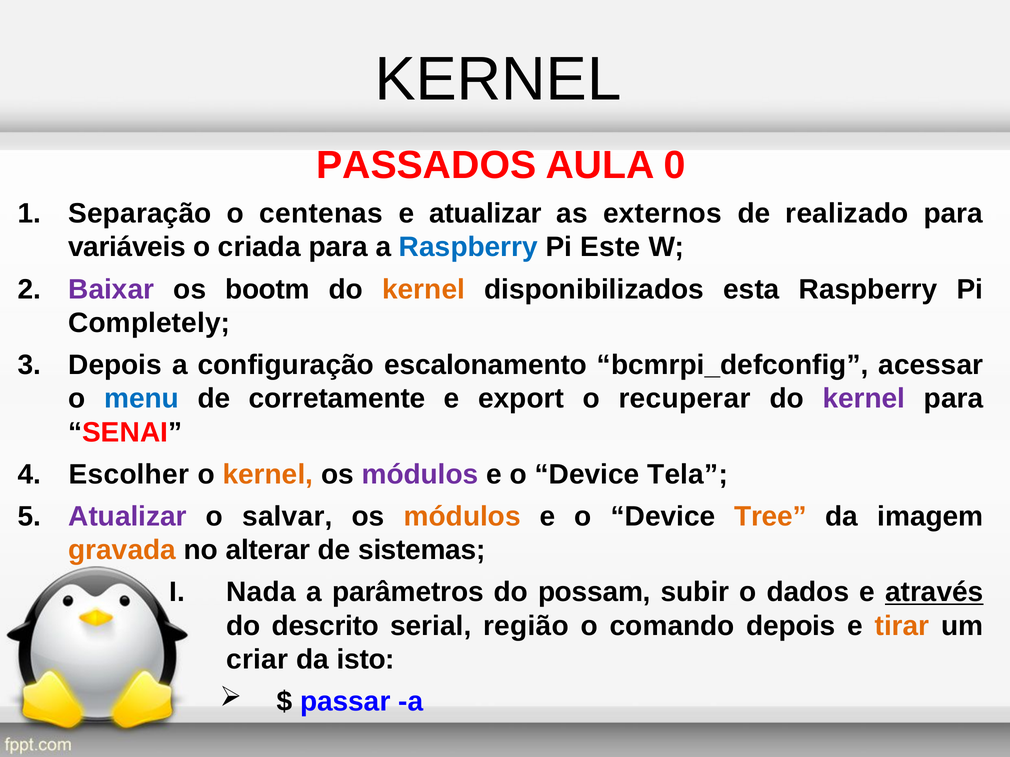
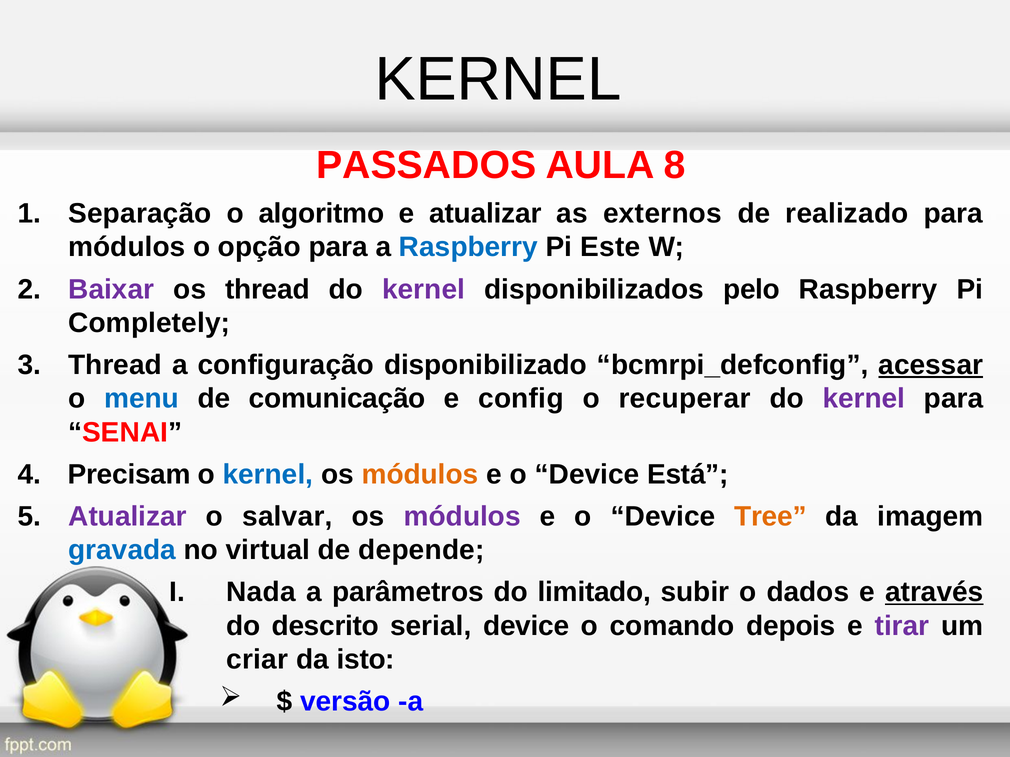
0: 0 -> 8
centenas: centenas -> algoritmo
variáveis at (127, 247): variáveis -> módulos
criada: criada -> opção
os bootm: bootm -> thread
kernel at (424, 289) colour: orange -> purple
esta: esta -> pelo
Depois at (115, 365): Depois -> Thread
escalonamento: escalonamento -> disponibilizado
acessar underline: none -> present
corretamente: corretamente -> comunicação
export: export -> config
Escolher: Escolher -> Precisam
kernel at (268, 475) colour: orange -> blue
módulos at (420, 475) colour: purple -> orange
Tela: Tela -> Está
módulos at (462, 517) colour: orange -> purple
gravada colour: orange -> blue
alterar: alterar -> virtual
sistemas: sistemas -> depende
possam: possam -> limitado
serial região: região -> device
tirar colour: orange -> purple
passar: passar -> versão
